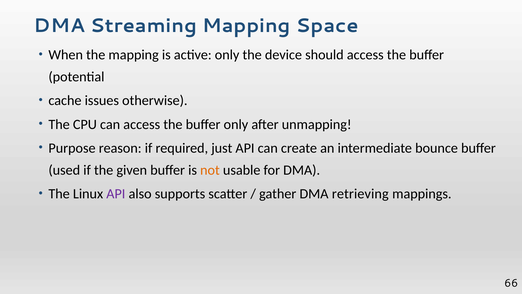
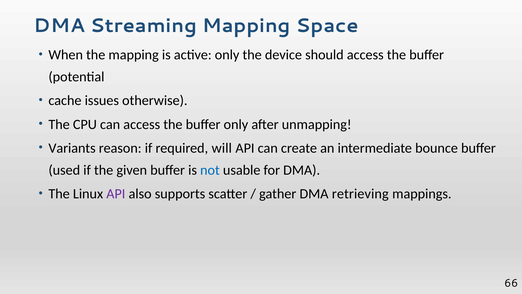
Purpose: Purpose -> Variants
just: just -> will
not colour: orange -> blue
